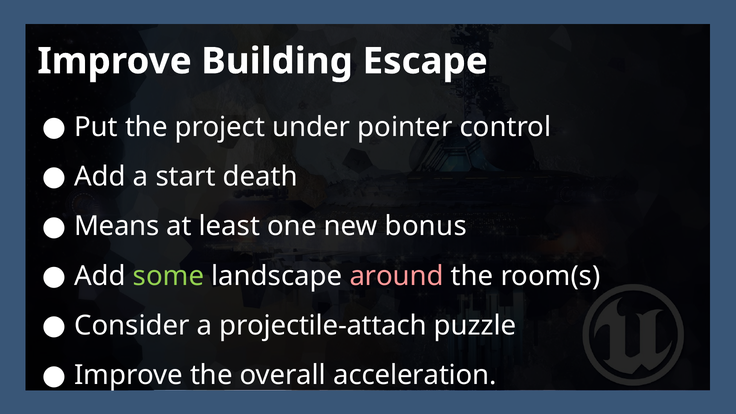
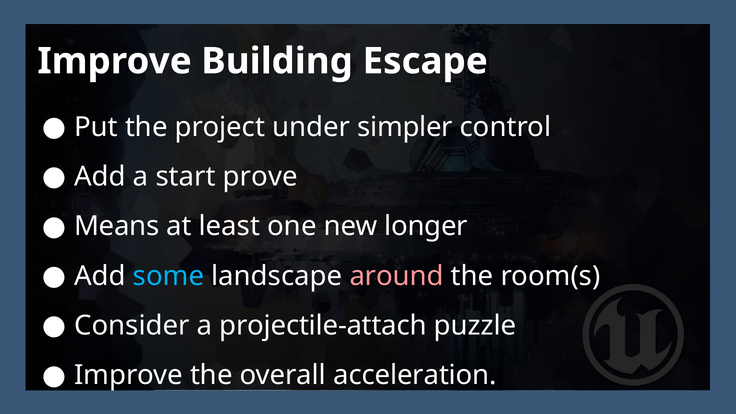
pointer: pointer -> simpler
death: death -> prove
bonus: bonus -> longer
some colour: light green -> light blue
